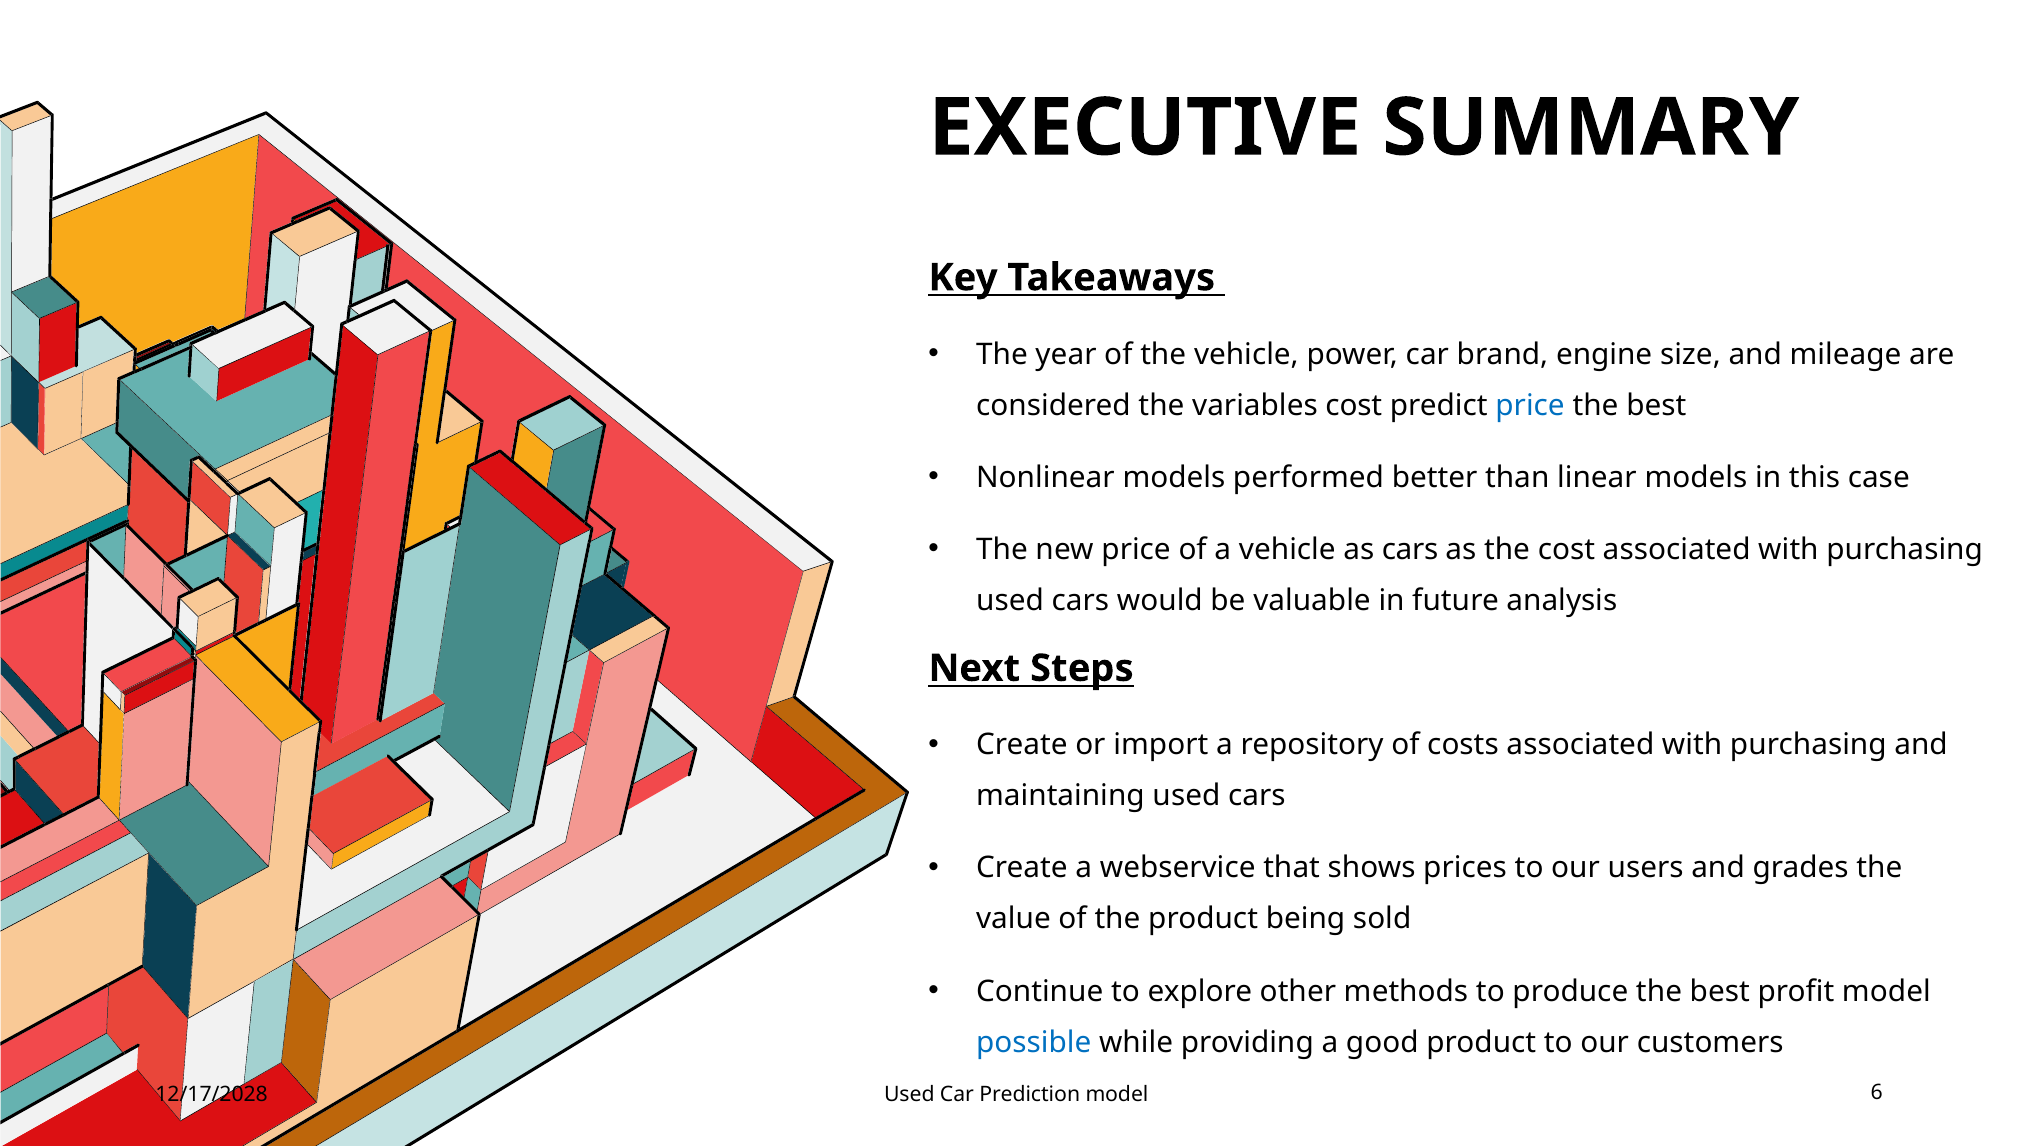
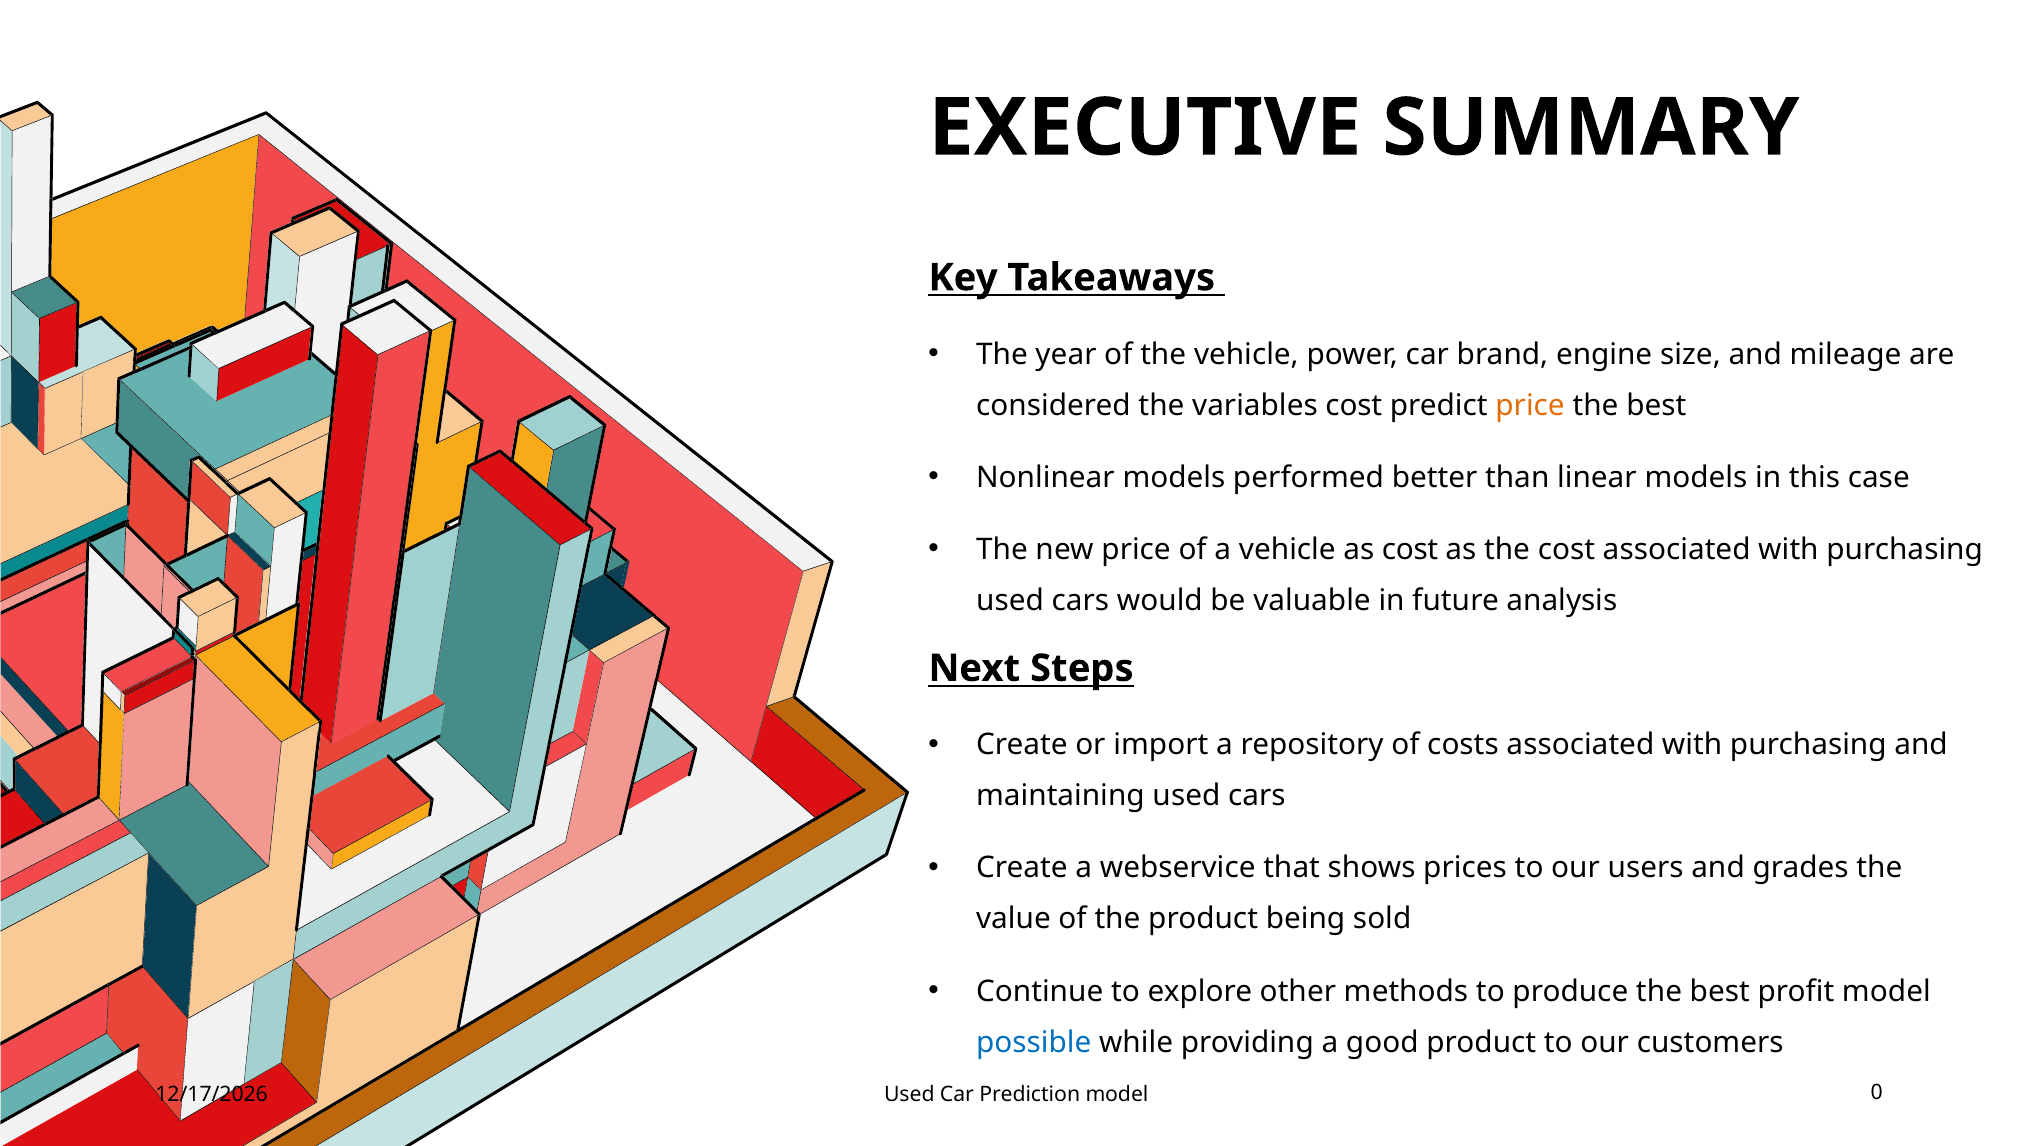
price at (1530, 405) colour: blue -> orange
as cars: cars -> cost
12/17/2028: 12/17/2028 -> 12/17/2026
6: 6 -> 0
